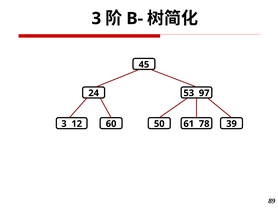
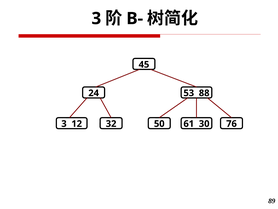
97: 97 -> 88
60: 60 -> 32
78: 78 -> 30
39: 39 -> 76
